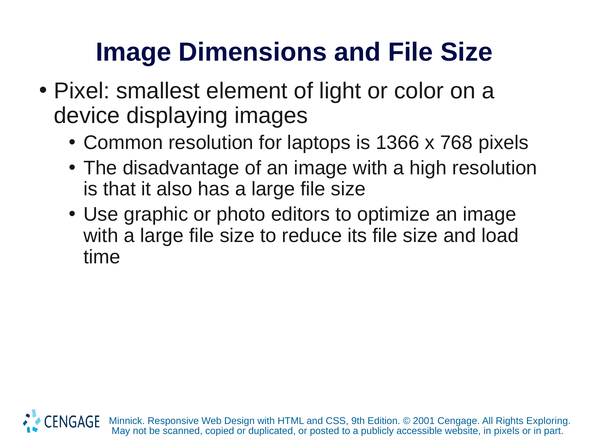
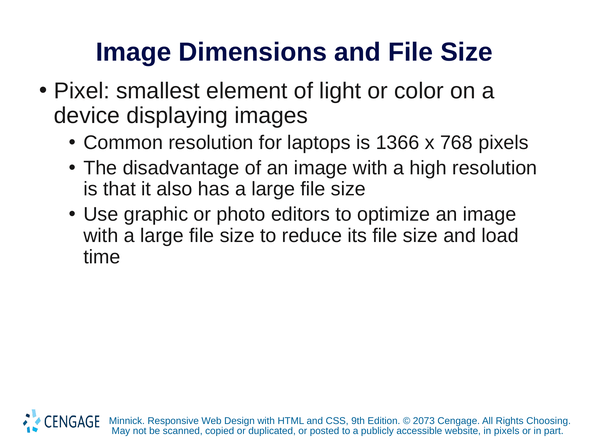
2001: 2001 -> 2073
Exploring: Exploring -> Choosing
